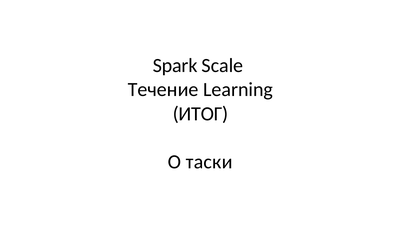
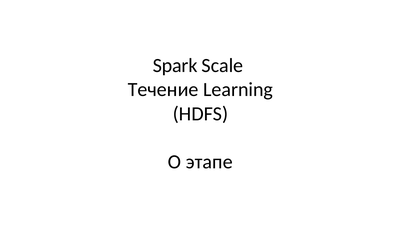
ИТОГ: ИТОГ -> HDFS
таски: таски -> этапе
